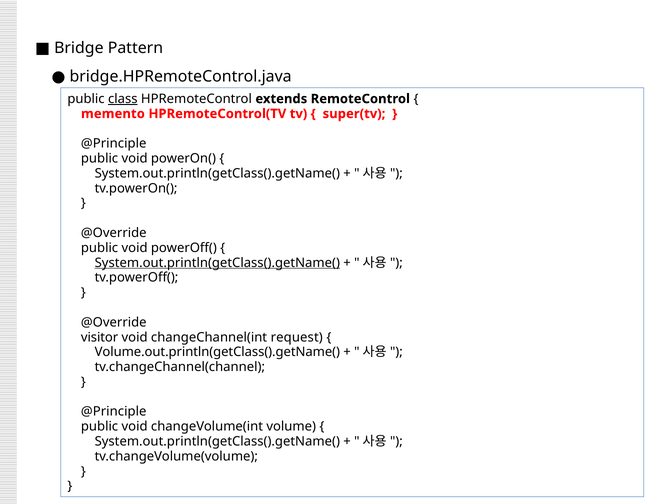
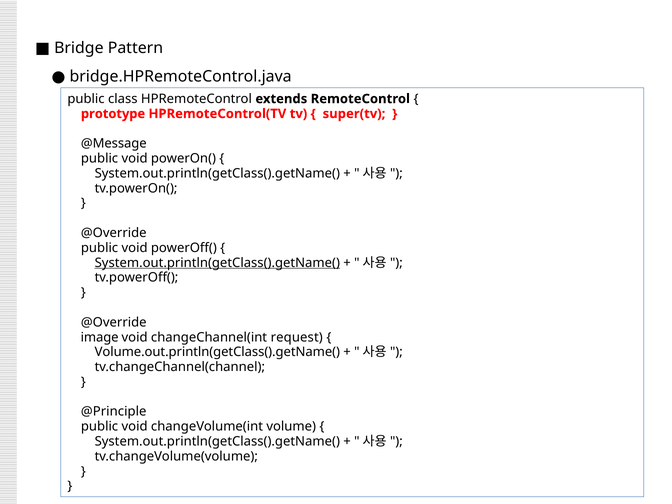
class underline: present -> none
memento: memento -> prototype
@Principle at (114, 144): @Principle -> @Message
visitor: visitor -> image
